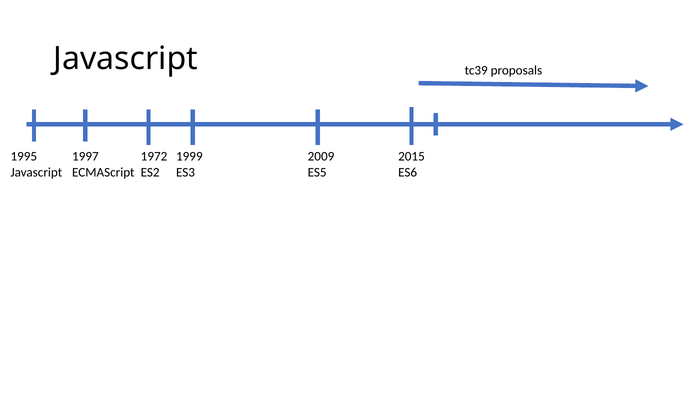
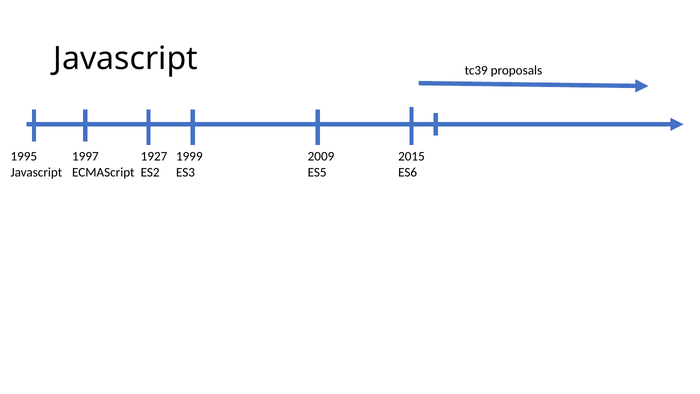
1972: 1972 -> 1927
